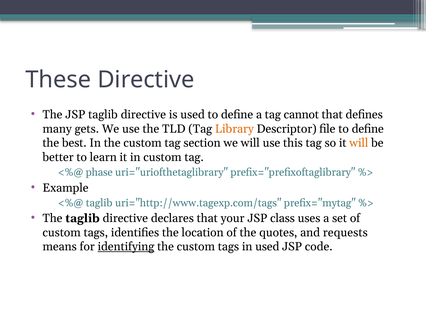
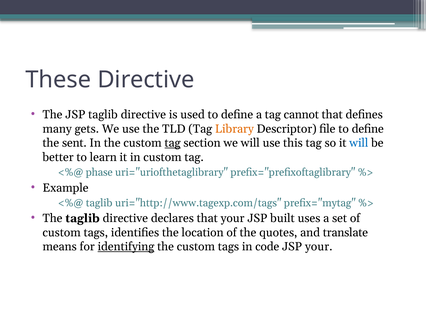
best: best -> sent
tag at (173, 143) underline: none -> present
will at (359, 143) colour: orange -> blue
class: class -> built
requests: requests -> translate
in used: used -> code
JSP code: code -> your
